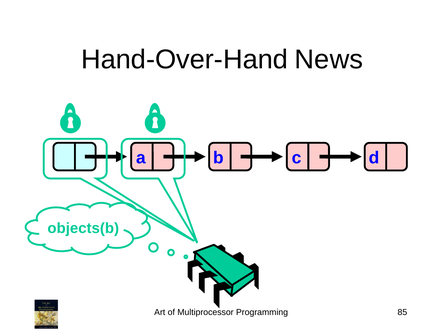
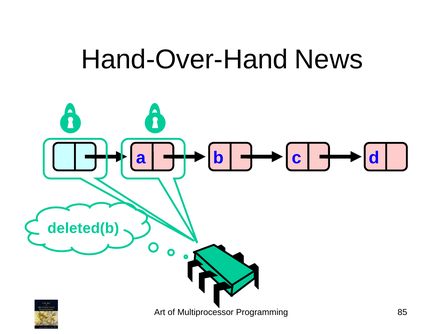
objects(b: objects(b -> deleted(b
